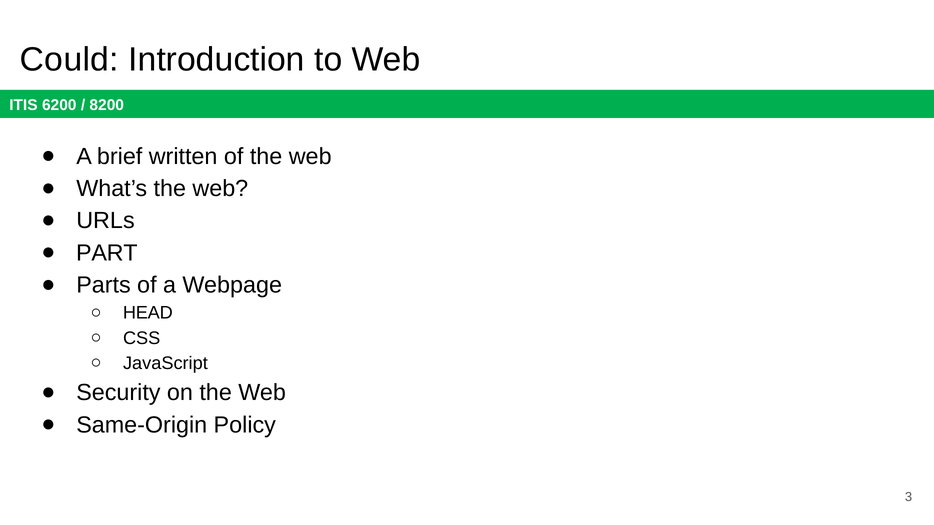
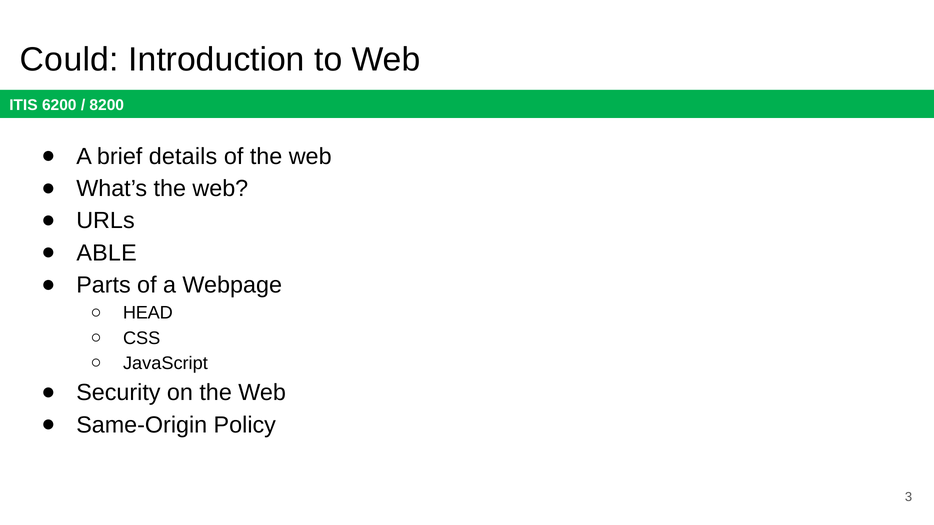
written: written -> details
PART: PART -> ABLE
